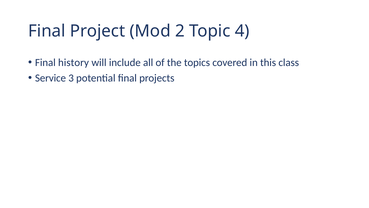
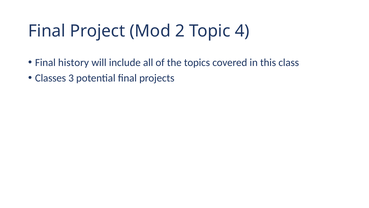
Service: Service -> Classes
